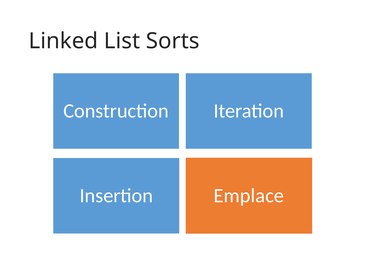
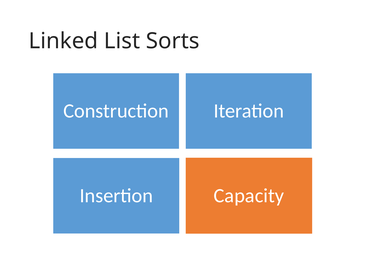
Emplace: Emplace -> Capacity
